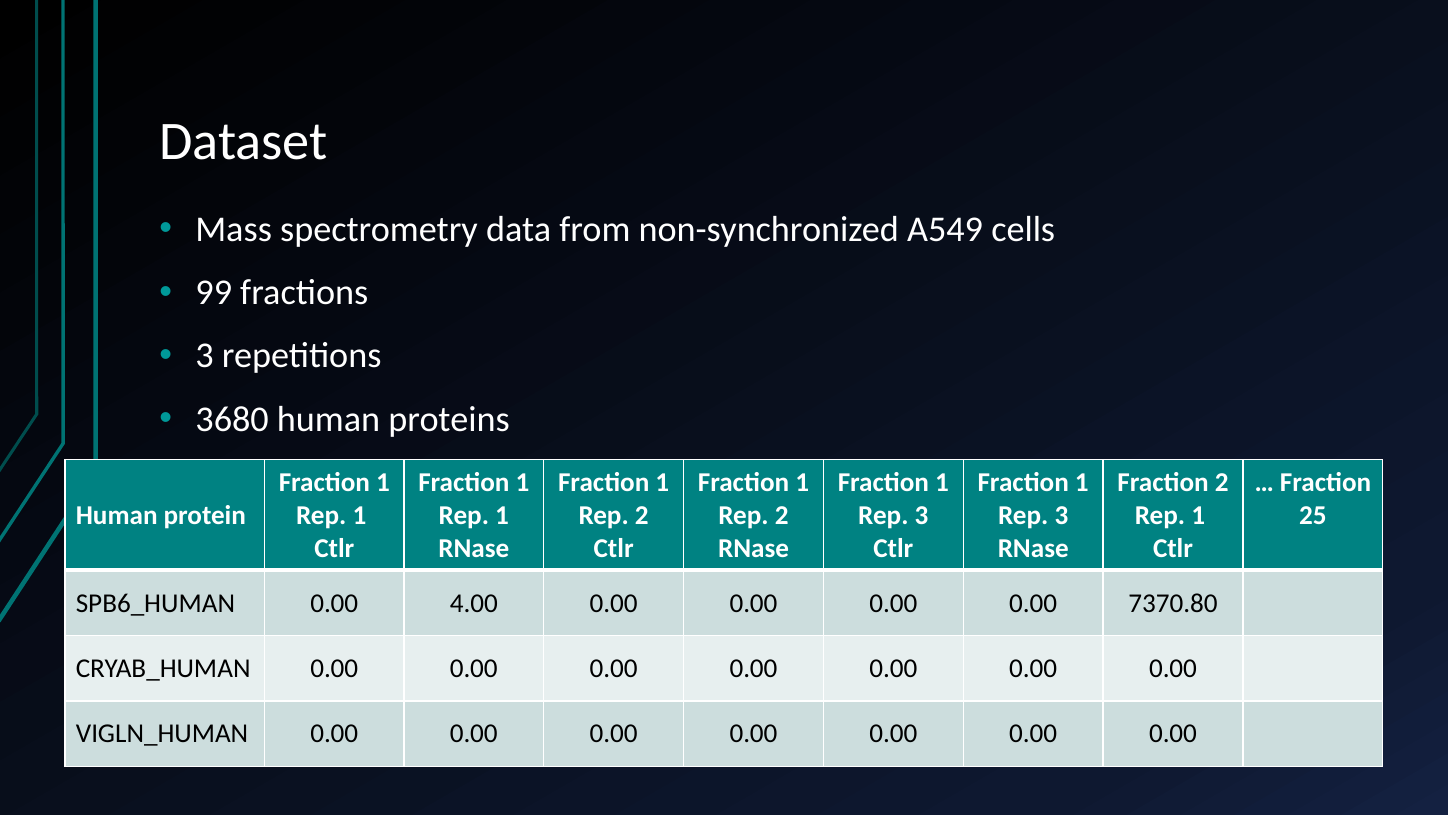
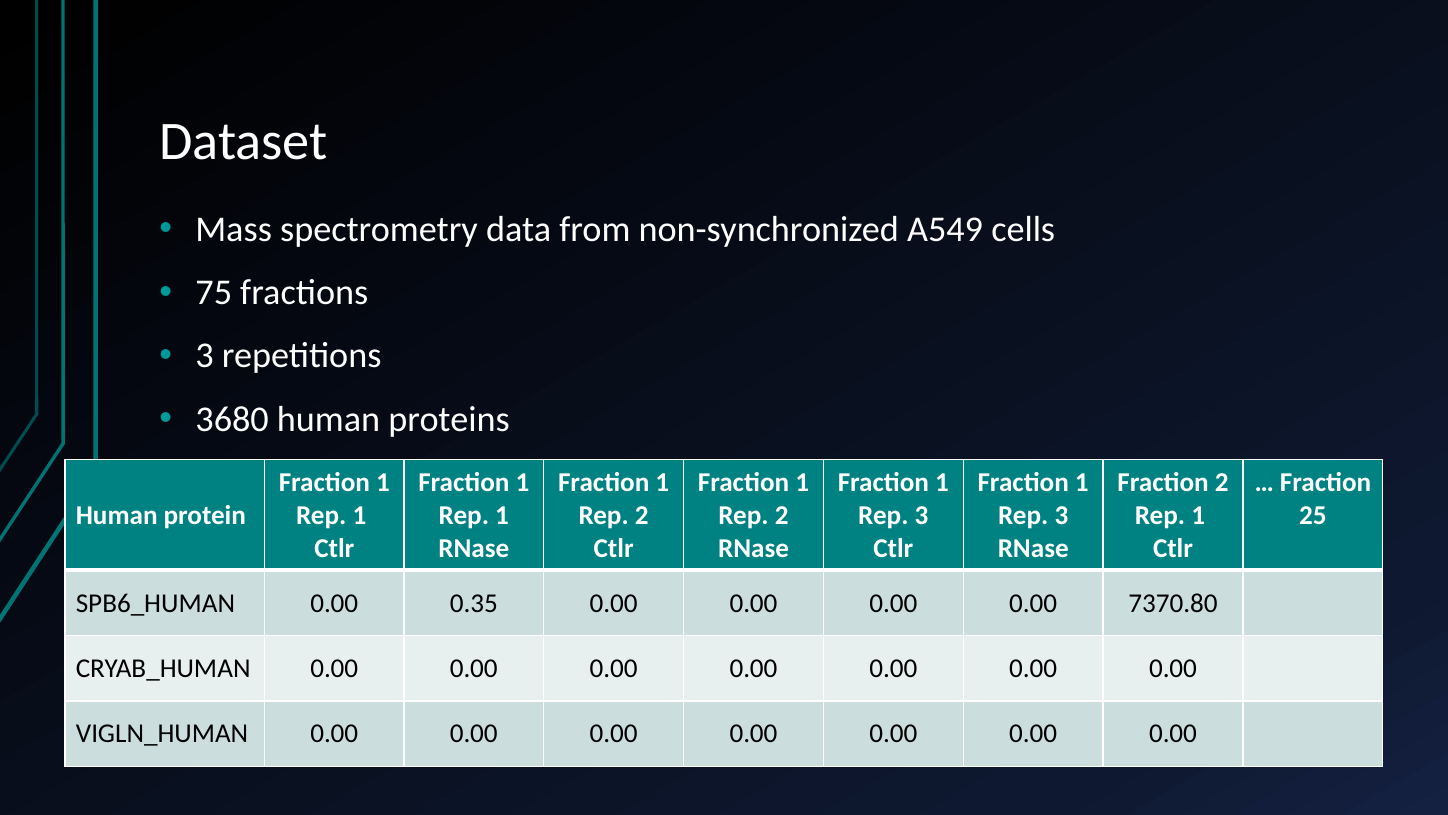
99: 99 -> 75
4.00: 4.00 -> 0.35
